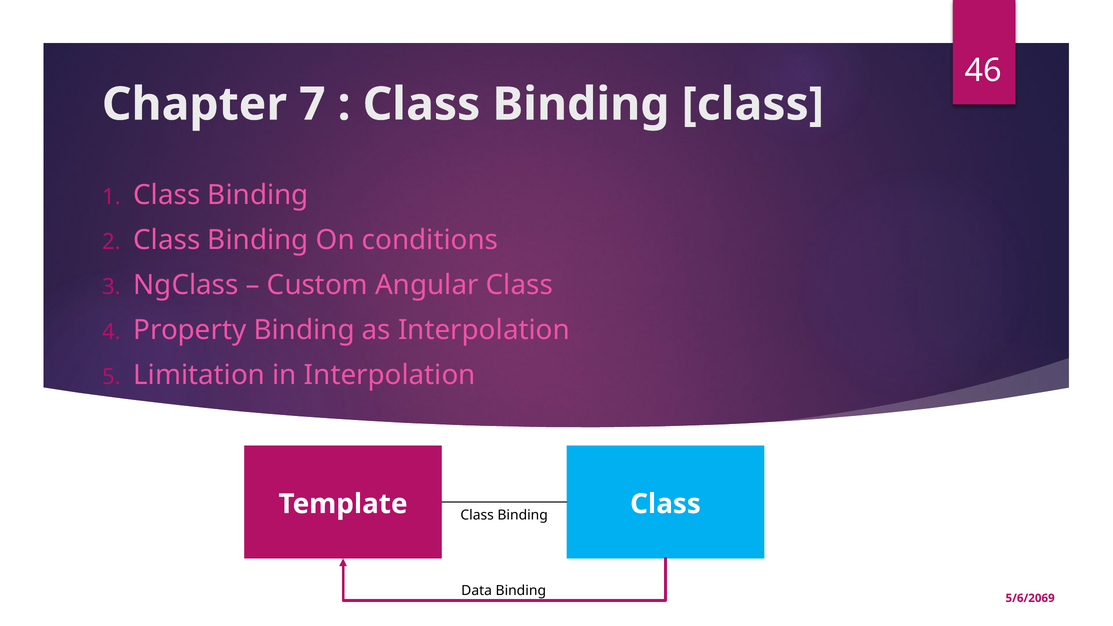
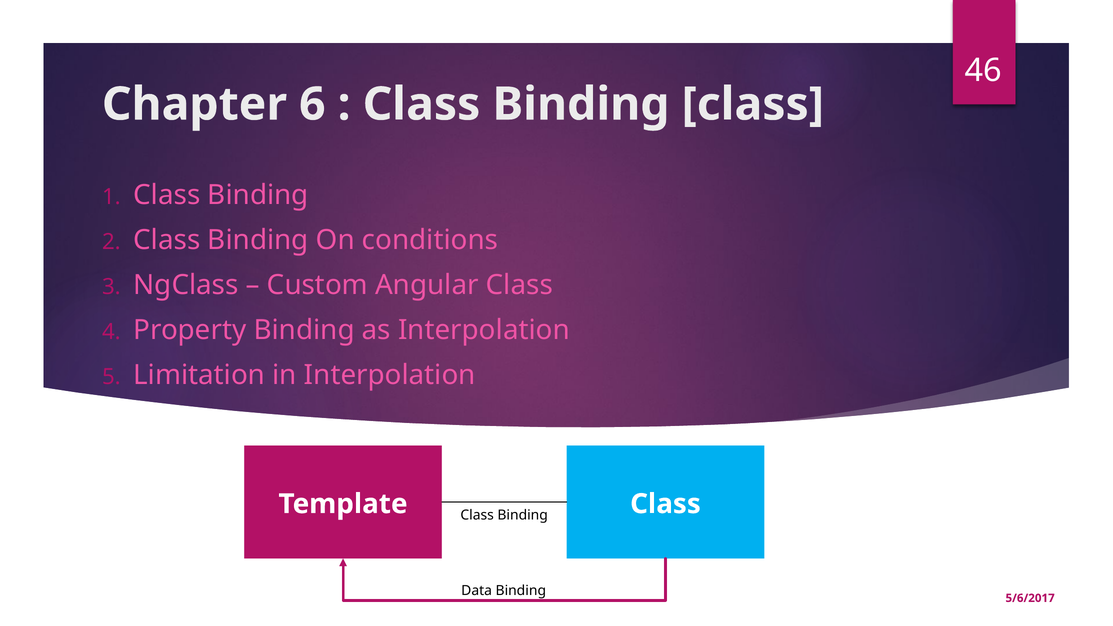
7: 7 -> 6
5/6/2069: 5/6/2069 -> 5/6/2017
